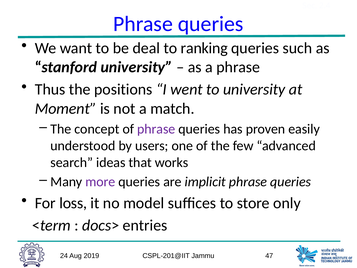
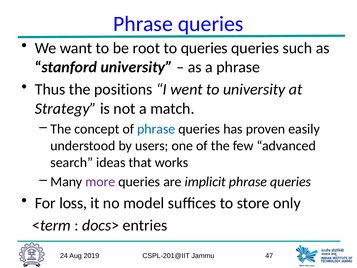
deal: deal -> root
to ranking: ranking -> queries
Moment: Moment -> Strategy
phrase at (156, 129) colour: purple -> blue
